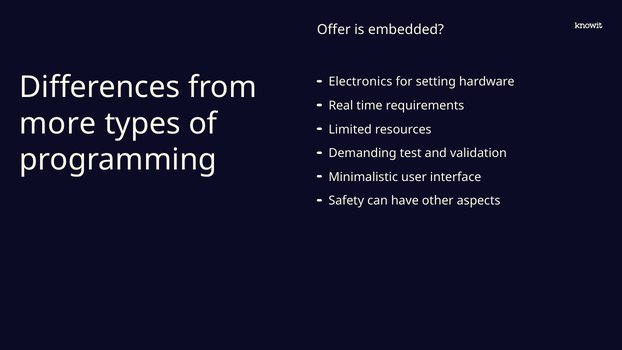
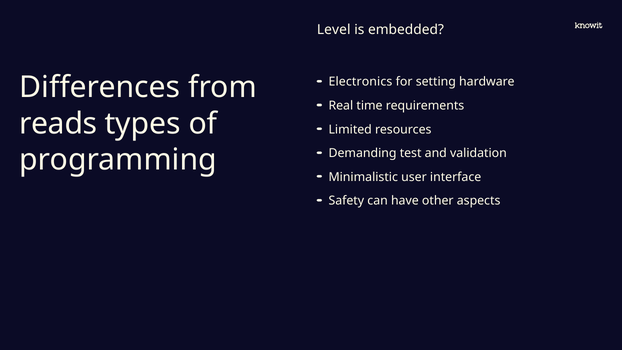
Offer: Offer -> Level
more: more -> reads
